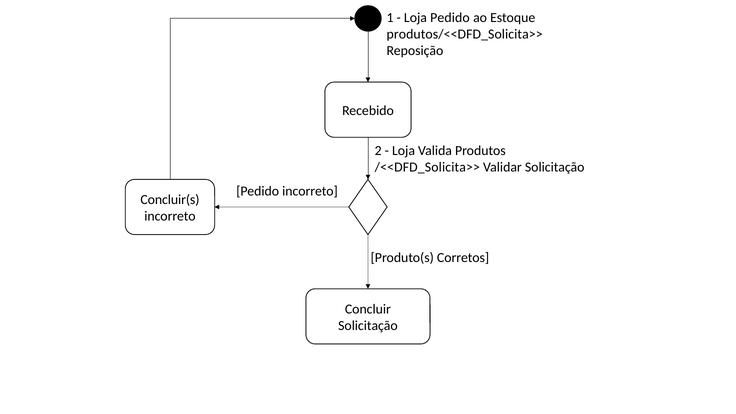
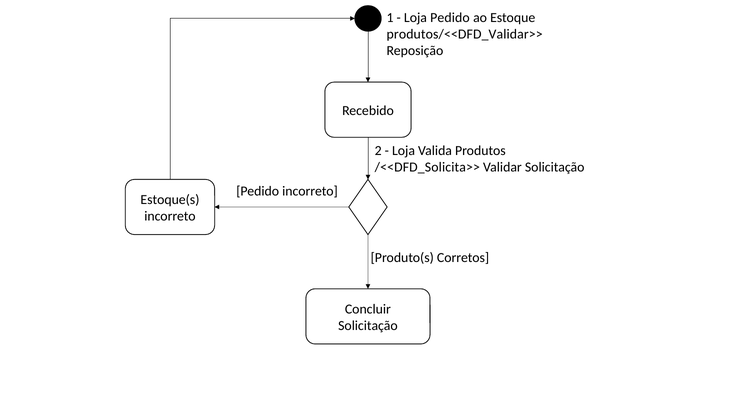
produtos/<<DFD_Solicita>>: produtos/<<DFD_Solicita>> -> produtos/<<DFD_Validar>>
Concluir(s: Concluir(s -> Estoque(s
